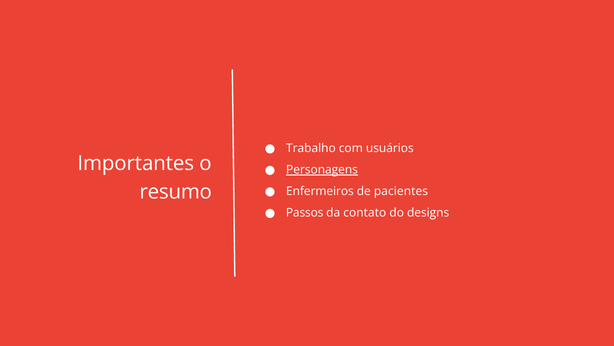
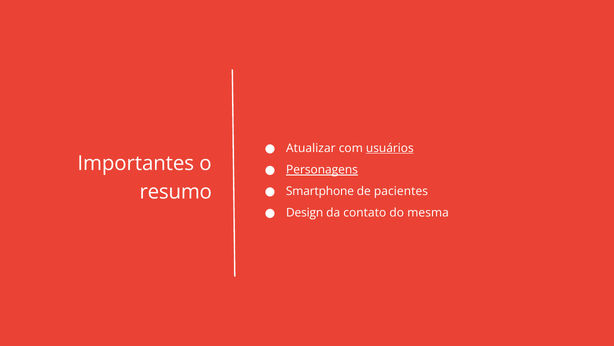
Trabalho: Trabalho -> Atualizar
usuários underline: none -> present
Enfermeiros: Enfermeiros -> Smartphone
Passos: Passos -> Design
designs: designs -> mesma
